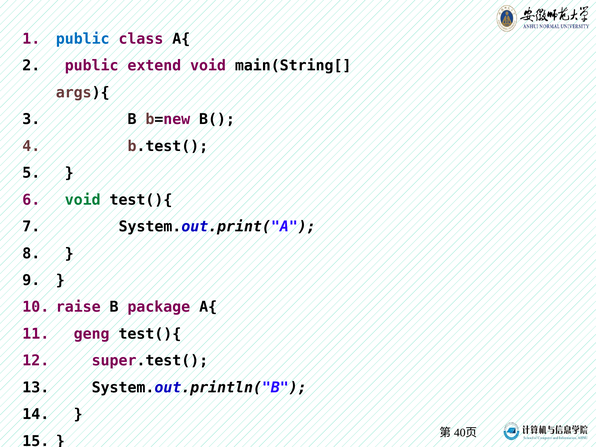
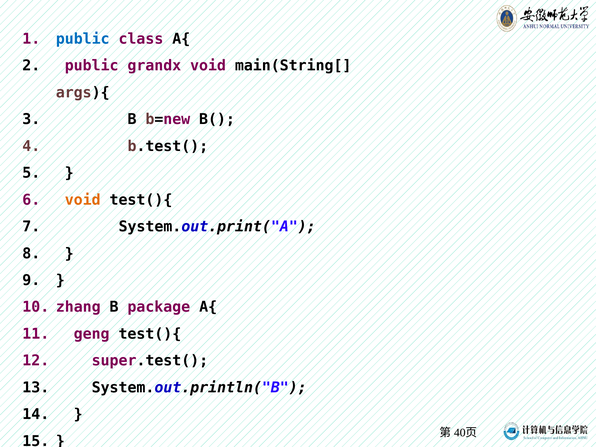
extend: extend -> grandx
void at (83, 200) colour: green -> orange
raise: raise -> zhang
